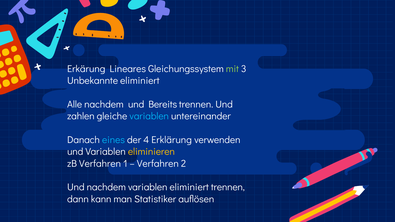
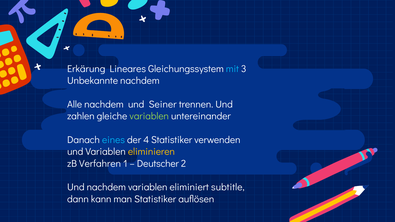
mit colour: light green -> light blue
Unbekannte eliminiert: eliminiert -> nachdem
Bereits: Bereits -> Seiner
variablen at (149, 116) colour: light blue -> light green
4 Erklärung: Erklärung -> Statistiker
Verfahren at (158, 164): Verfahren -> Deutscher
eliminiert trennen: trennen -> subtitle
